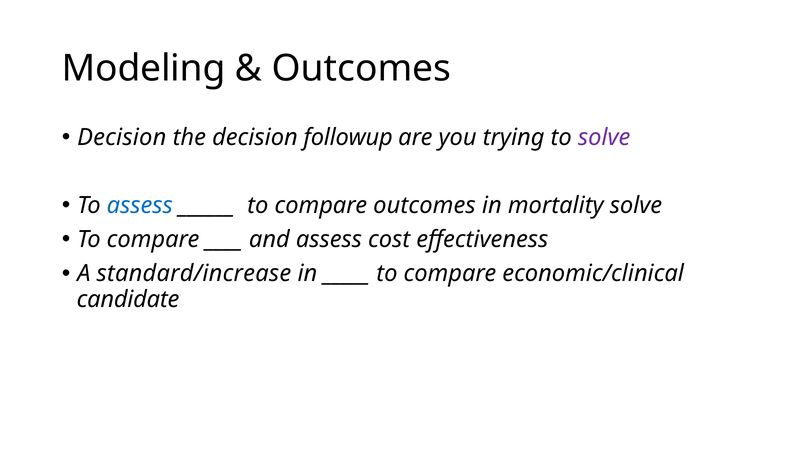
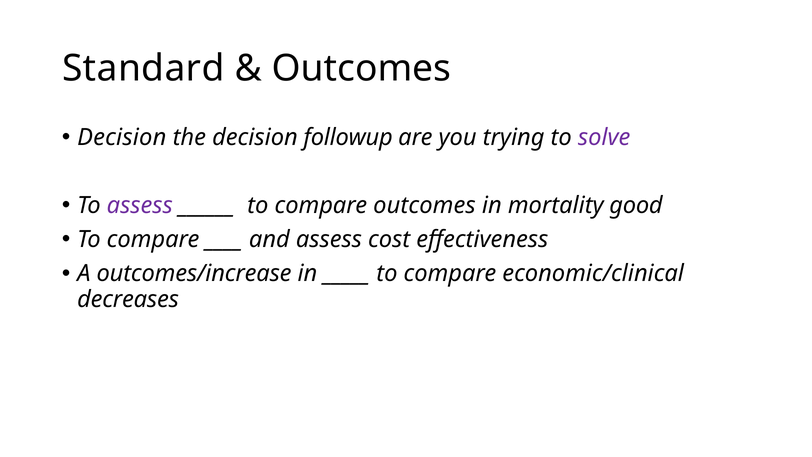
Modeling: Modeling -> Standard
assess at (140, 205) colour: blue -> purple
mortality solve: solve -> good
standard/increase: standard/increase -> outcomes/increase
candidate: candidate -> decreases
